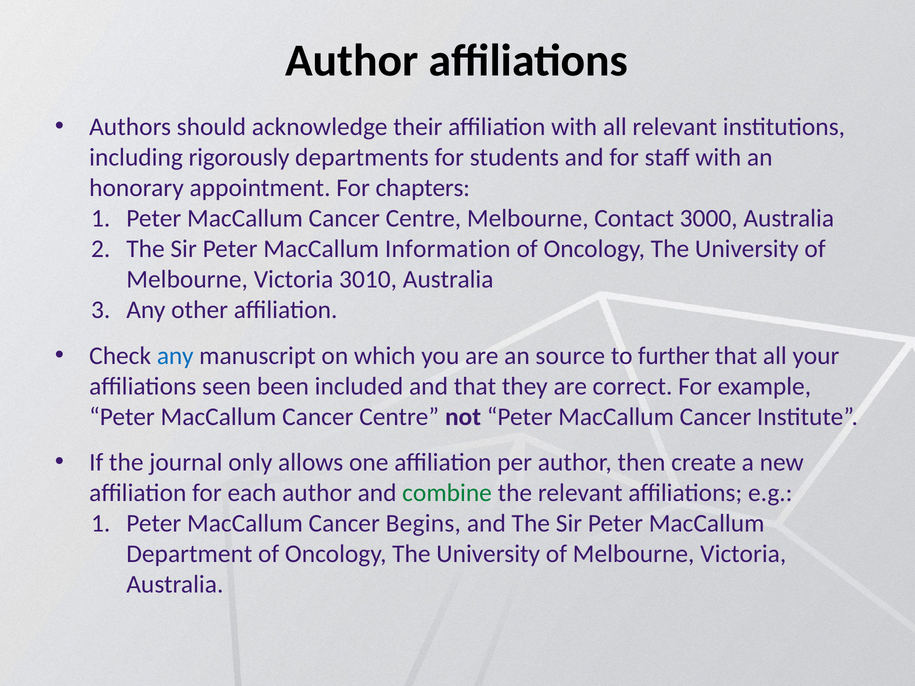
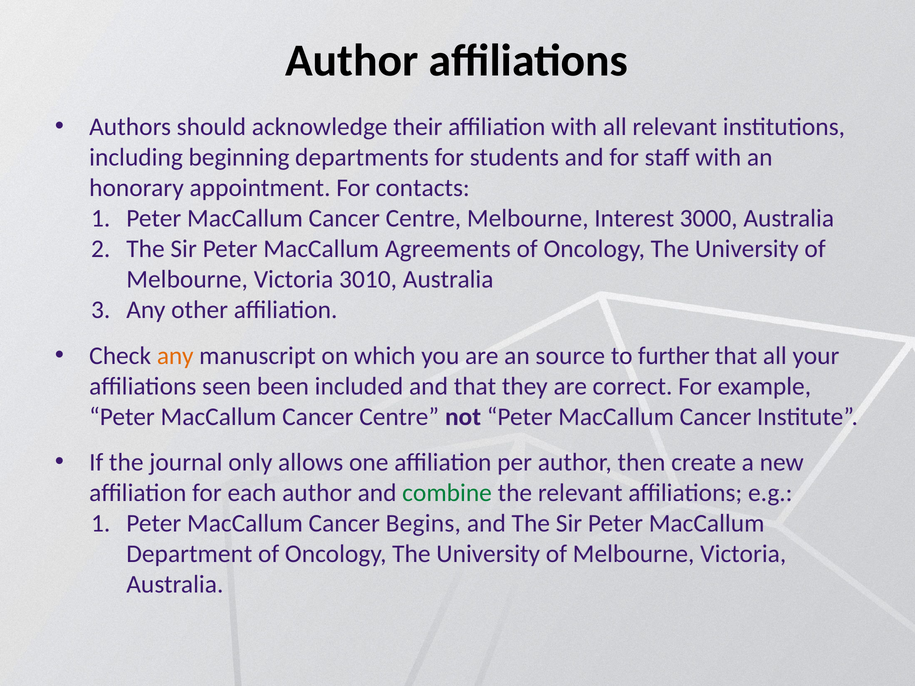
rigorously: rigorously -> beginning
chapters: chapters -> contacts
Contact: Contact -> Interest
Information: Information -> Agreements
any at (175, 356) colour: blue -> orange
